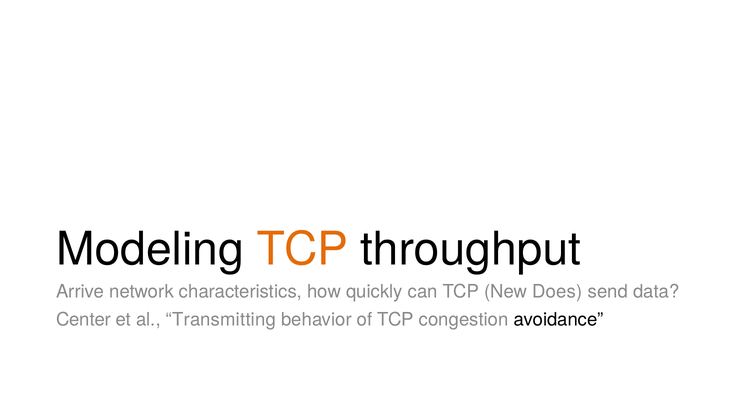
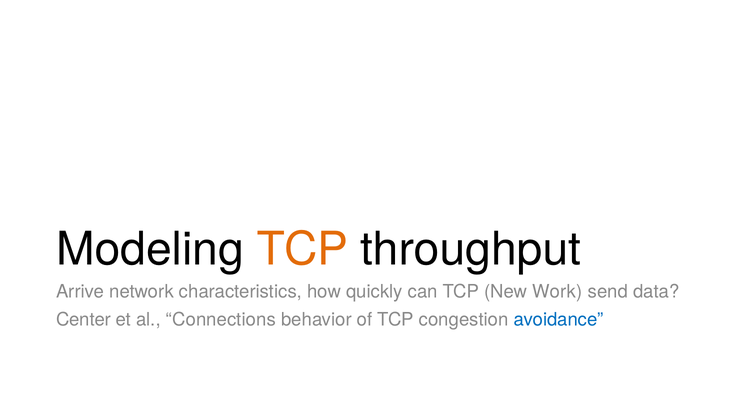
Does: Does -> Work
Transmitting: Transmitting -> Connections
avoidance colour: black -> blue
